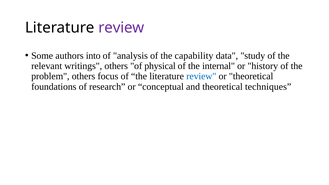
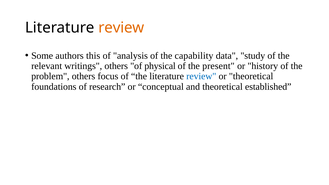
review at (121, 28) colour: purple -> orange
into: into -> this
internal: internal -> present
techniques: techniques -> established
